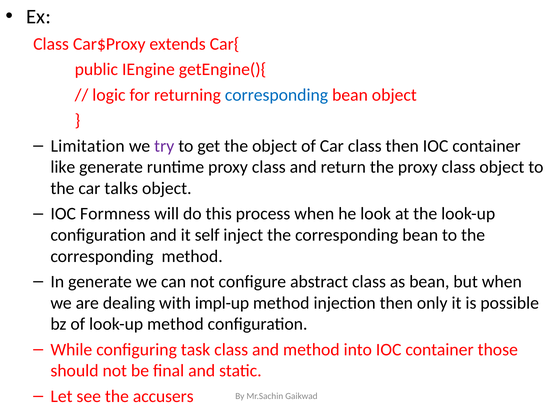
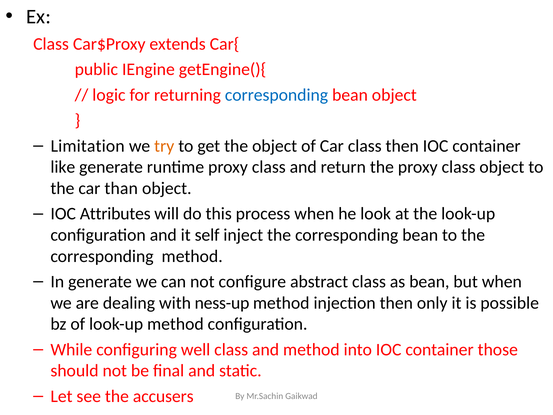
try colour: purple -> orange
talks: talks -> than
Formness: Formness -> Attributes
impl-up: impl-up -> ness-up
task: task -> well
